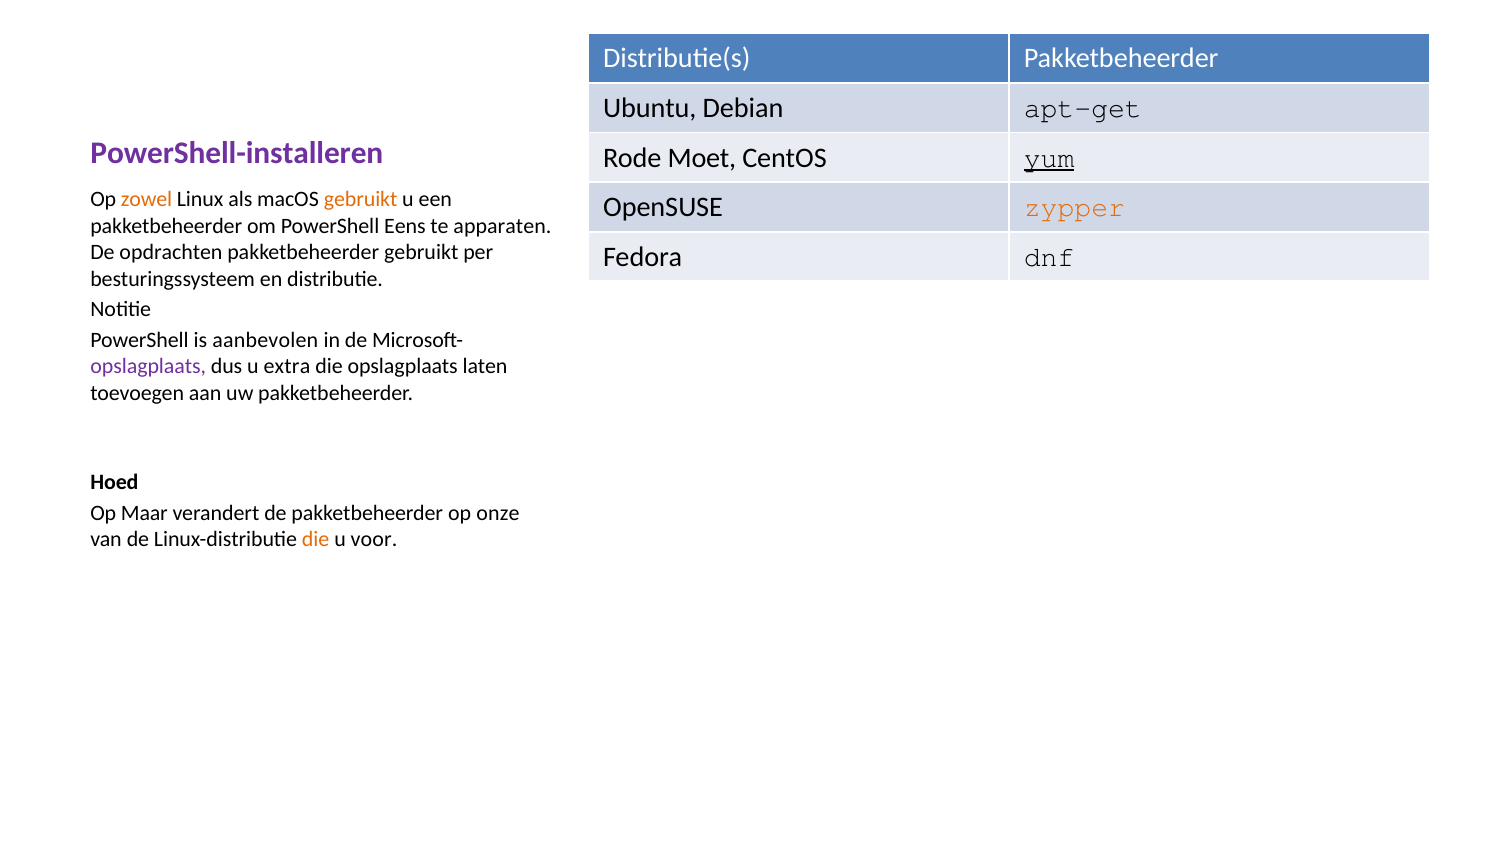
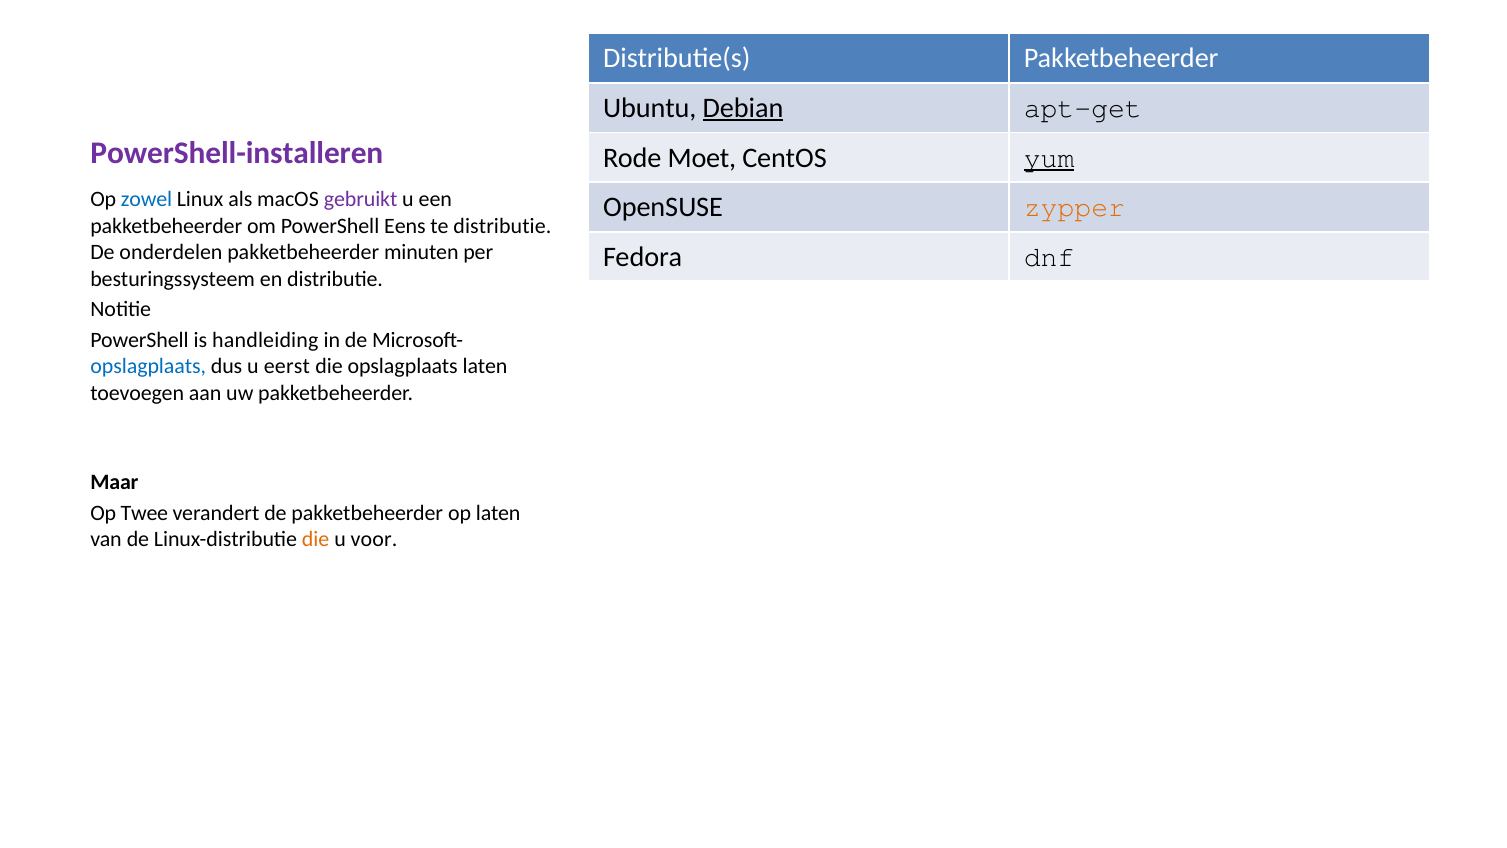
Debian underline: none -> present
zowel colour: orange -> blue
gebruikt at (361, 200) colour: orange -> purple
te apparaten: apparaten -> distributie
opdrachten: opdrachten -> onderdelen
pakketbeheerder gebruikt: gebruikt -> minuten
aanbevolen: aanbevolen -> handleiding
opslagplaats at (148, 366) colour: purple -> blue
extra: extra -> eerst
Hoed: Hoed -> Maar
Maar: Maar -> Twee
op onze: onze -> laten
